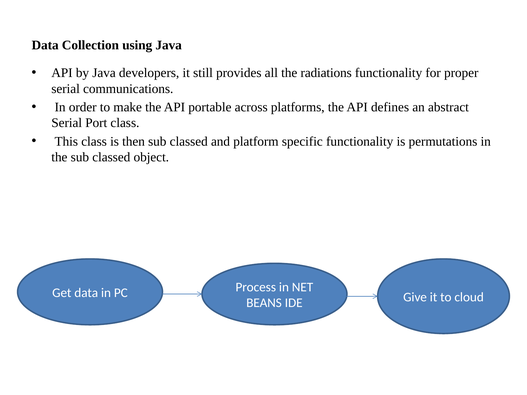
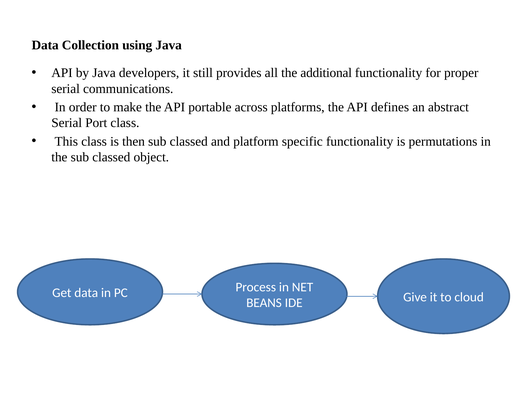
radiations: radiations -> additional
